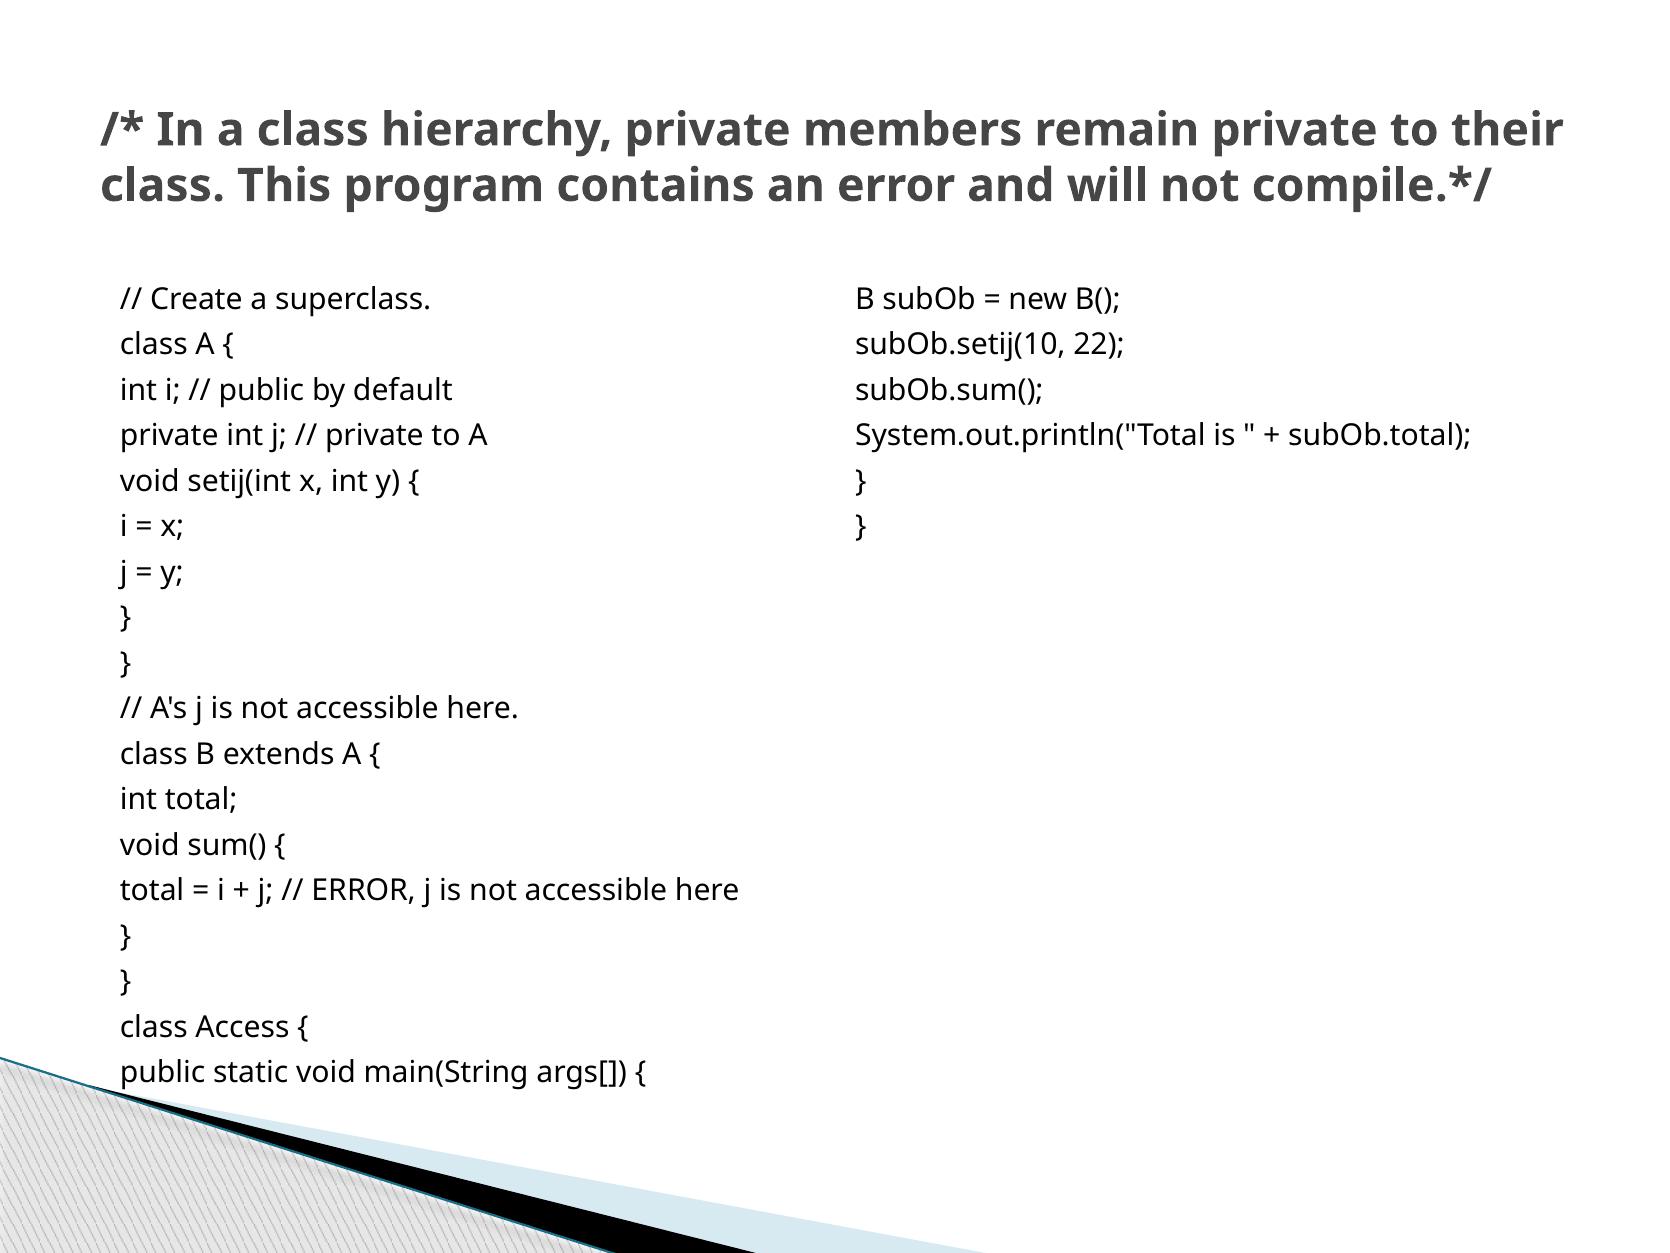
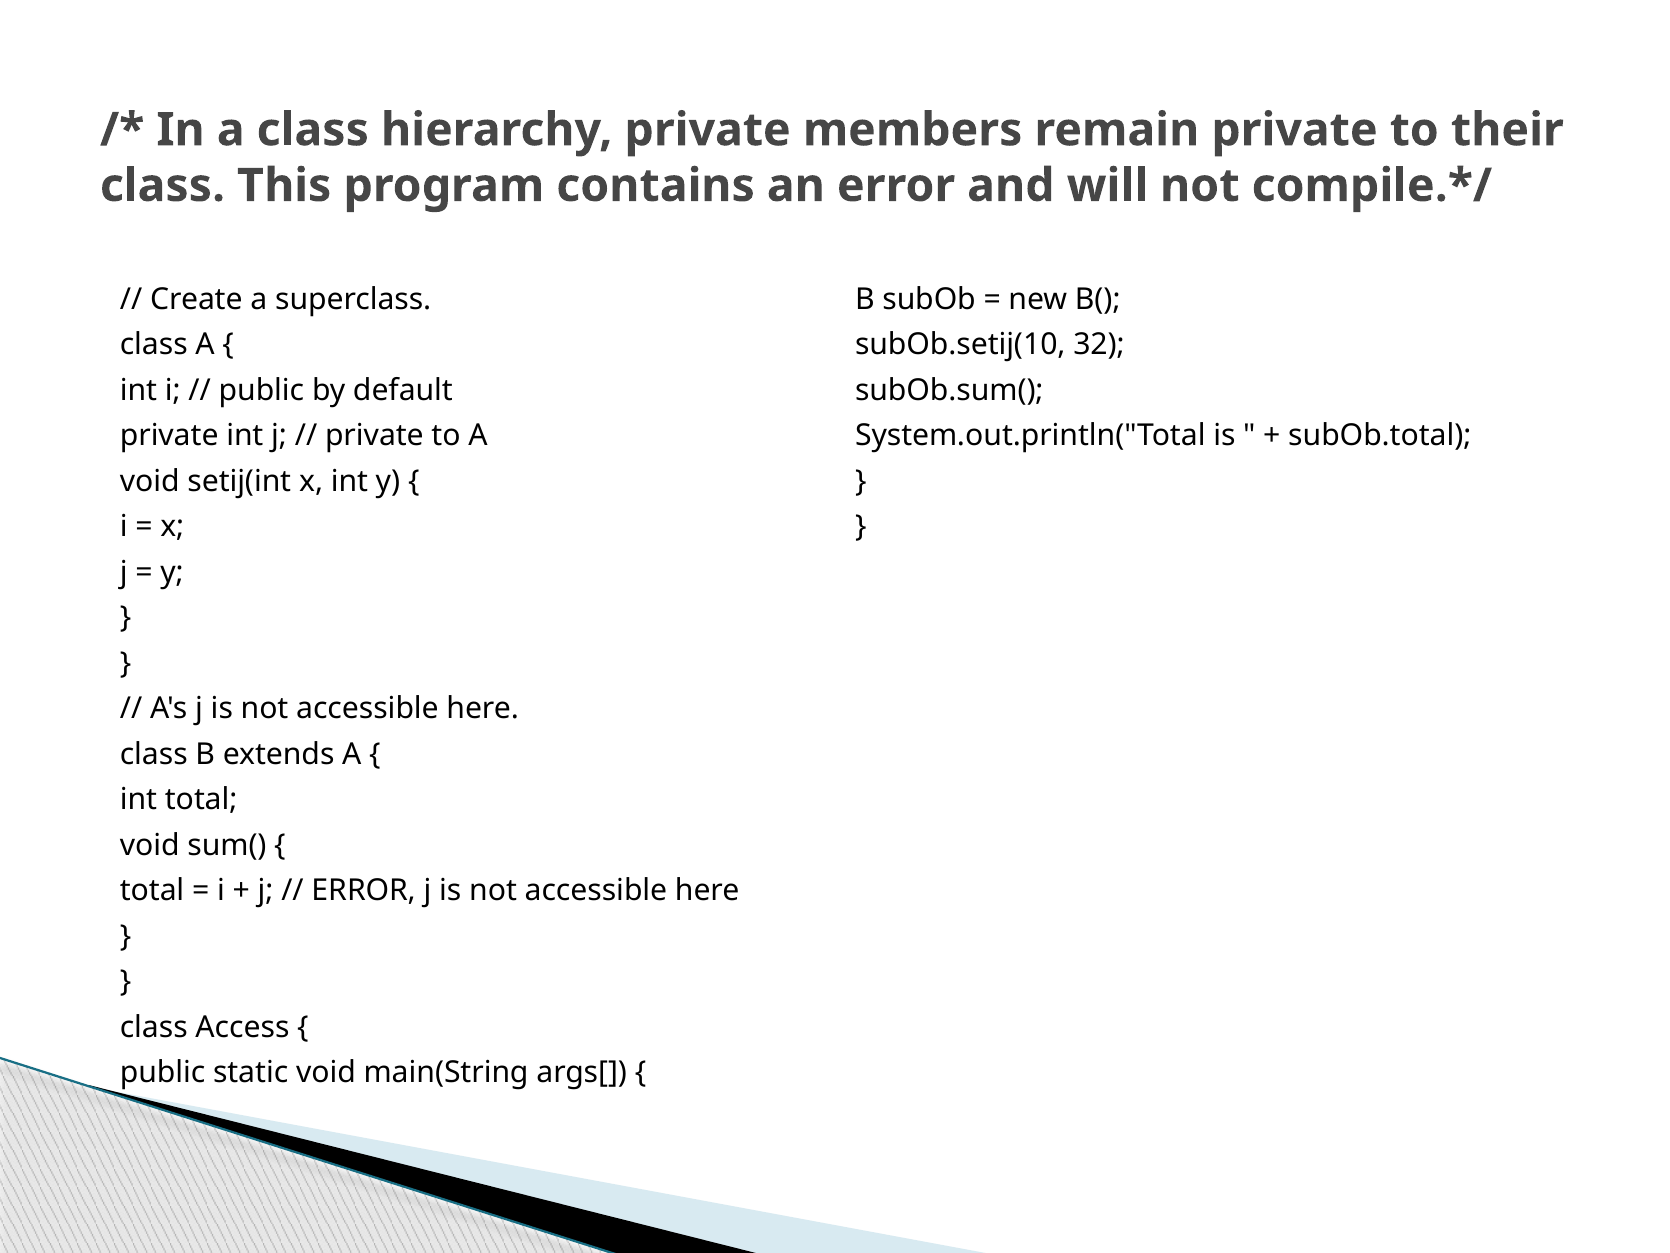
22: 22 -> 32
